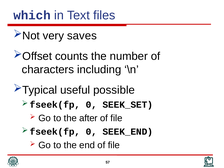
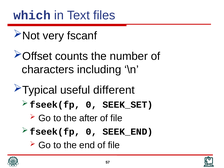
saves: saves -> fscanf
possible: possible -> different
